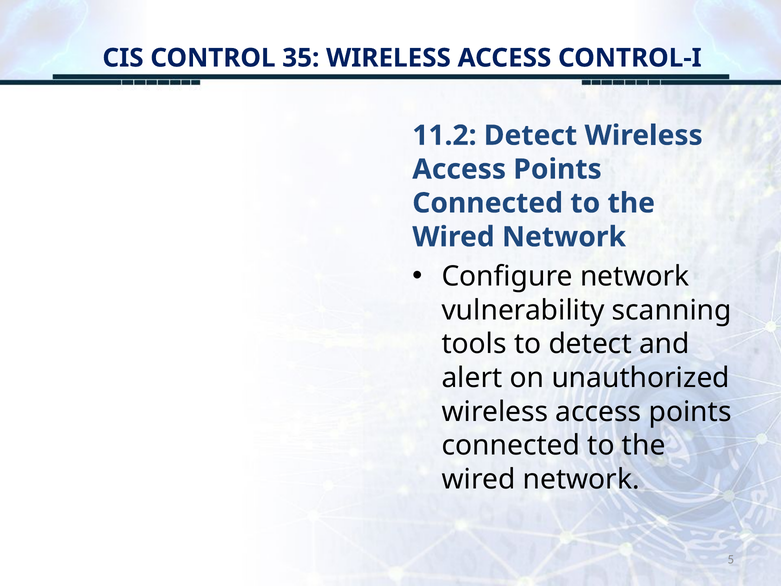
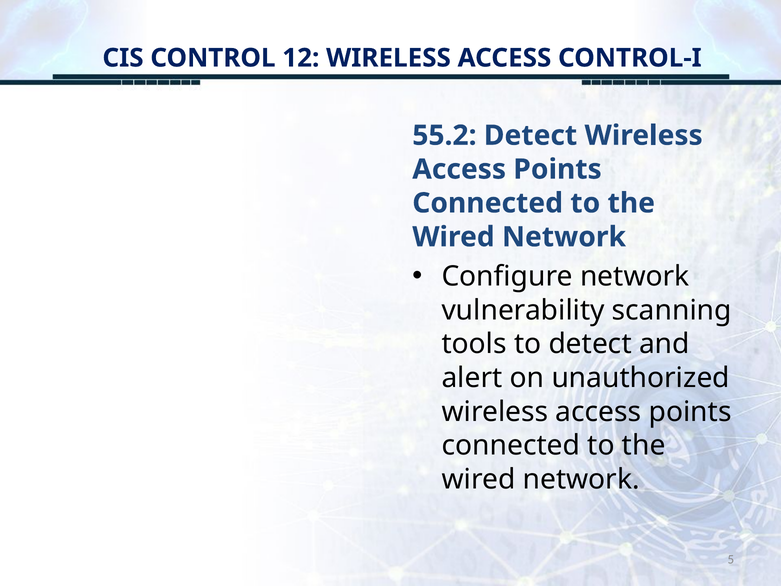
35: 35 -> 12
11.2: 11.2 -> 55.2
